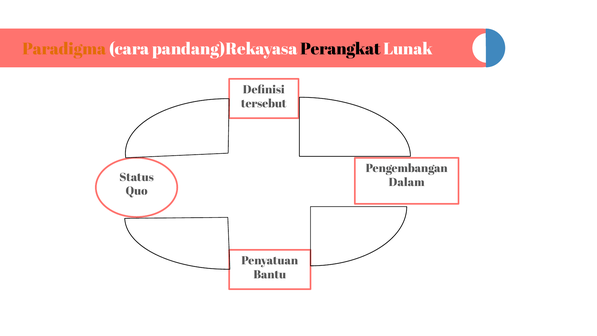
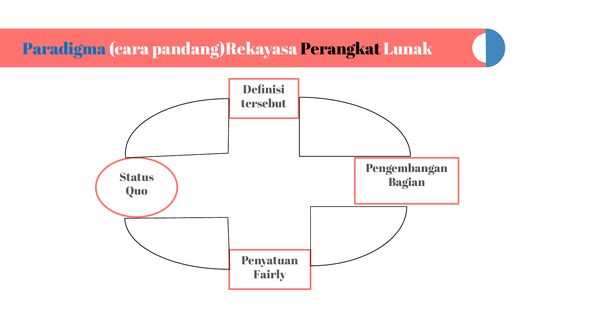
Paradigma colour: orange -> blue
Dalam: Dalam -> Bagian
Bantu: Bantu -> Fairly
